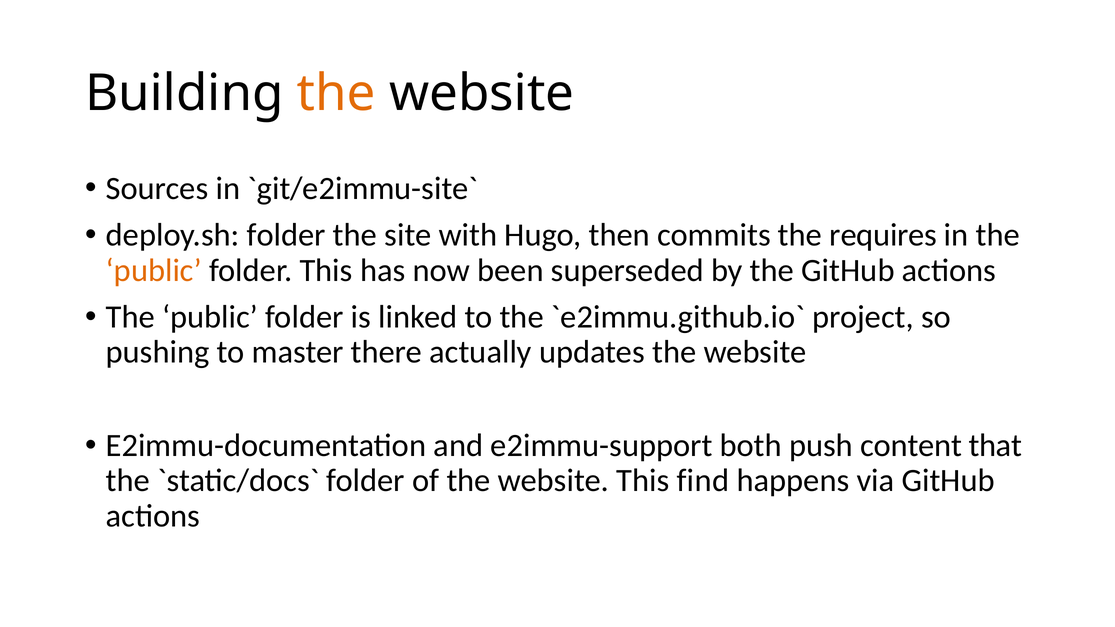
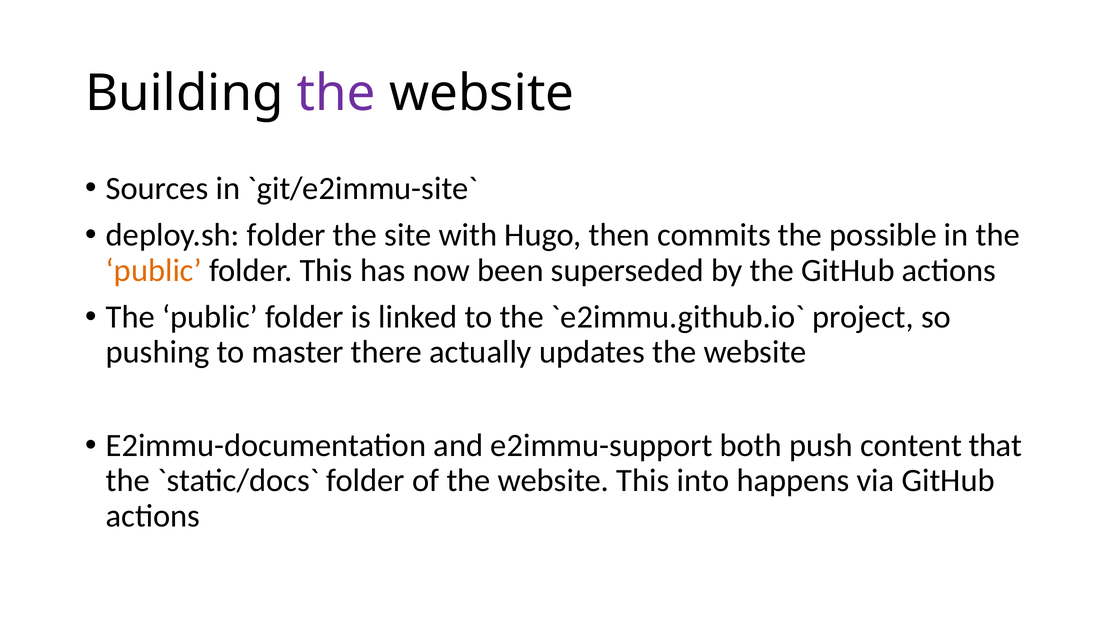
the at (336, 94) colour: orange -> purple
requires: requires -> possible
find: find -> into
